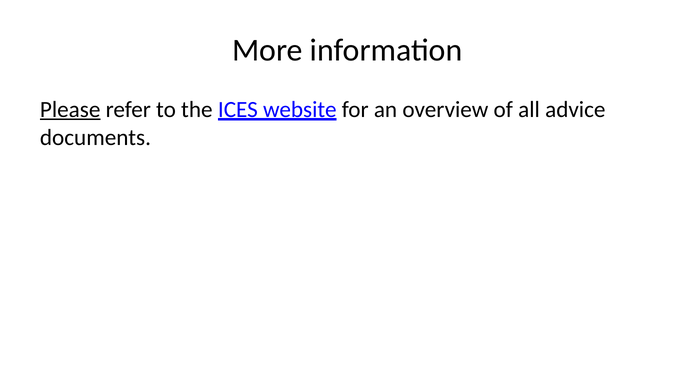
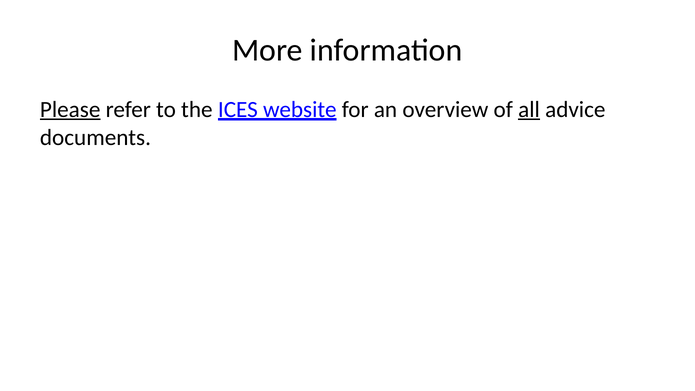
all underline: none -> present
